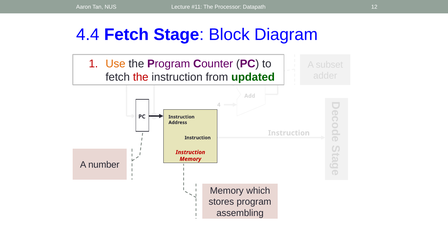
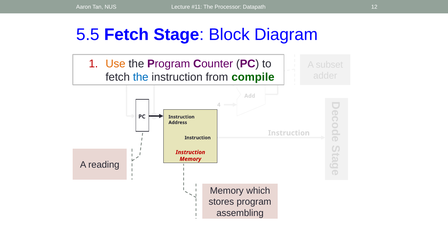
4.4: 4.4 -> 5.5
the at (141, 77) colour: red -> blue
updated: updated -> compile
number: number -> reading
